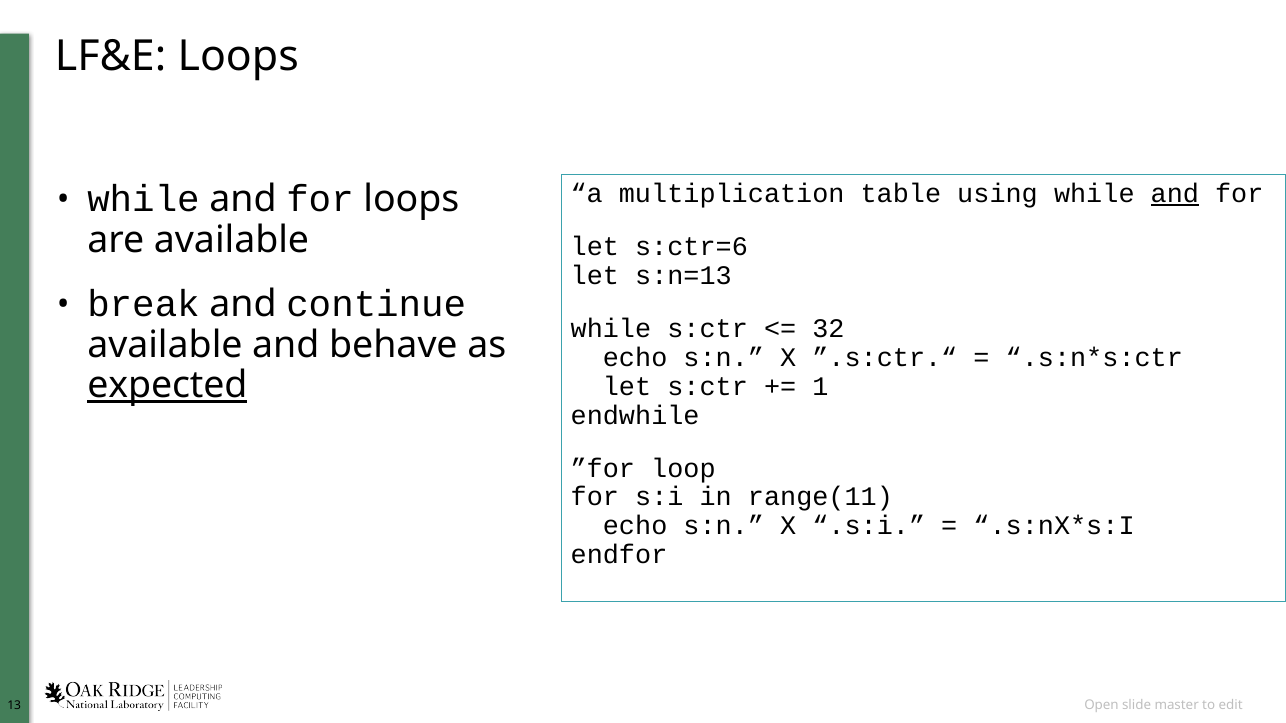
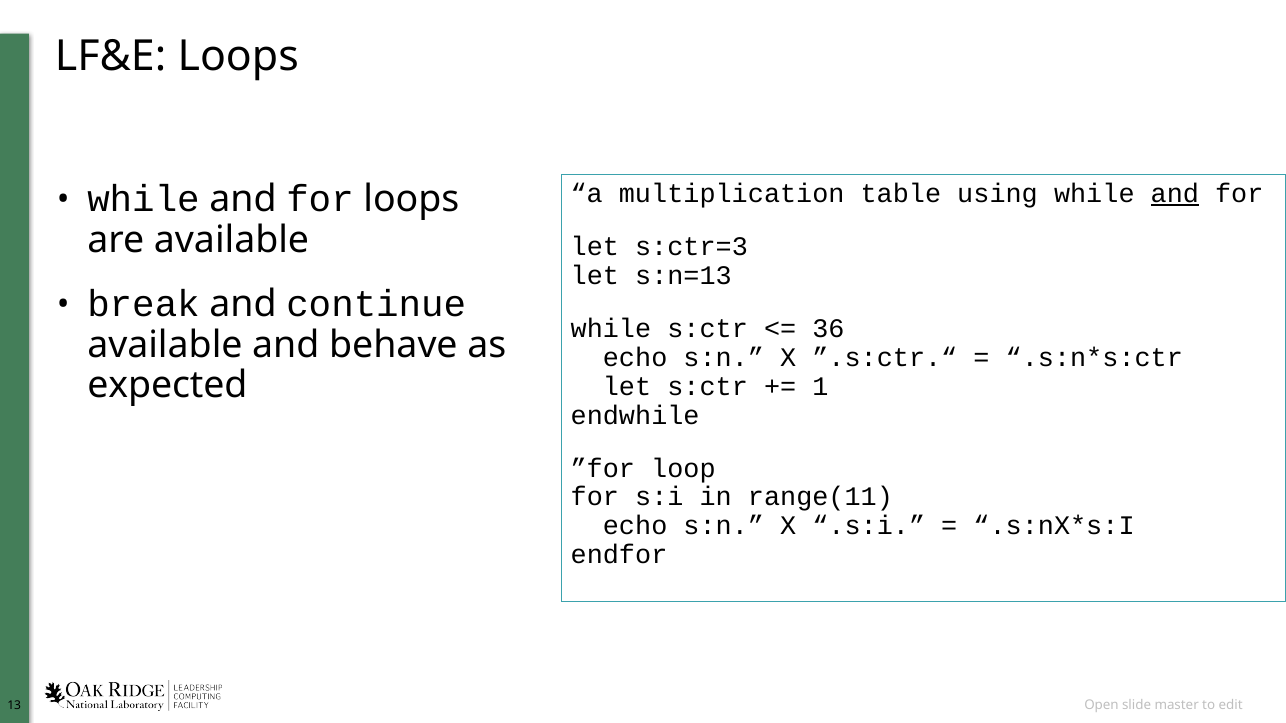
s:ctr=6: s:ctr=6 -> s:ctr=3
32: 32 -> 36
expected underline: present -> none
